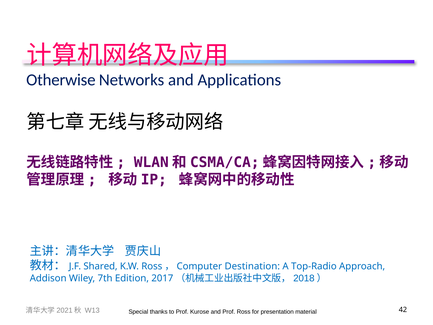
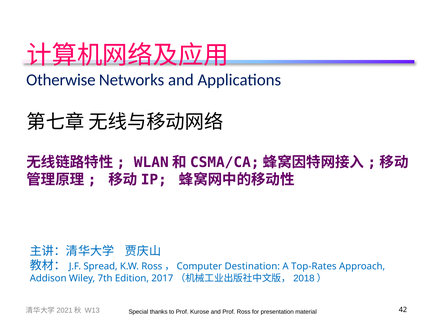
Shared: Shared -> Spread
Top-Radio: Top-Radio -> Top-Rates
